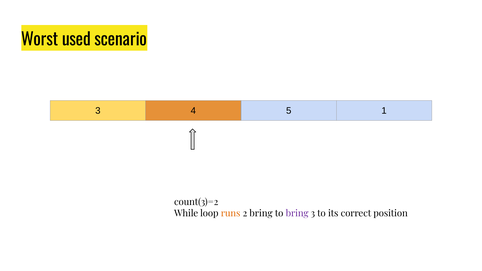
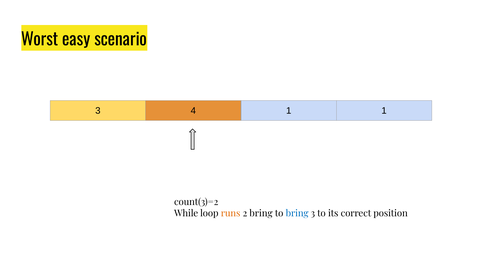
used: used -> easy
4 5: 5 -> 1
bring at (297, 214) colour: purple -> blue
